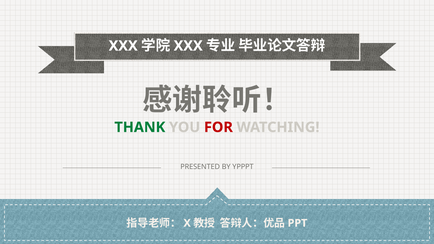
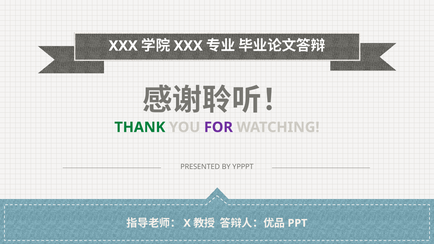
FOR colour: red -> purple
